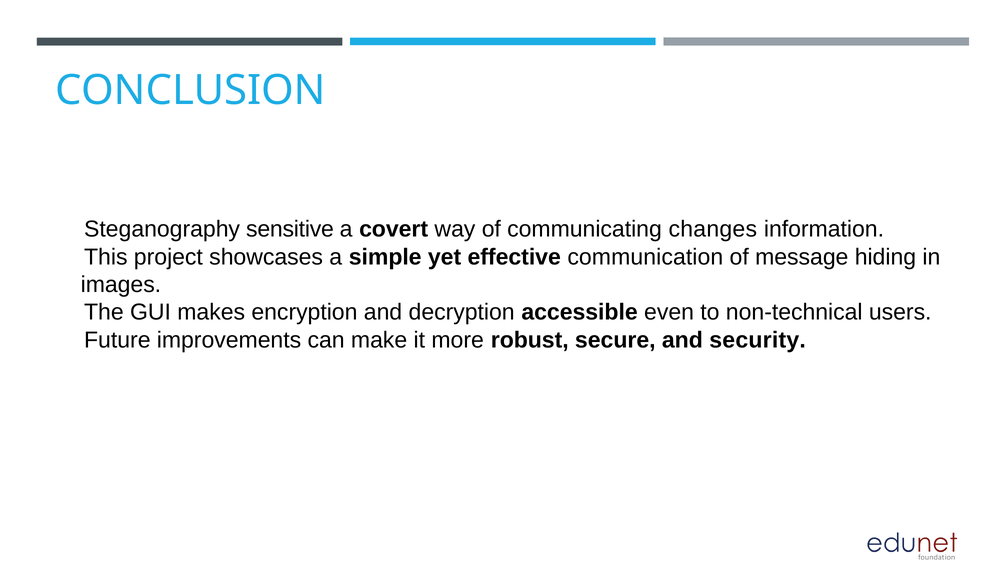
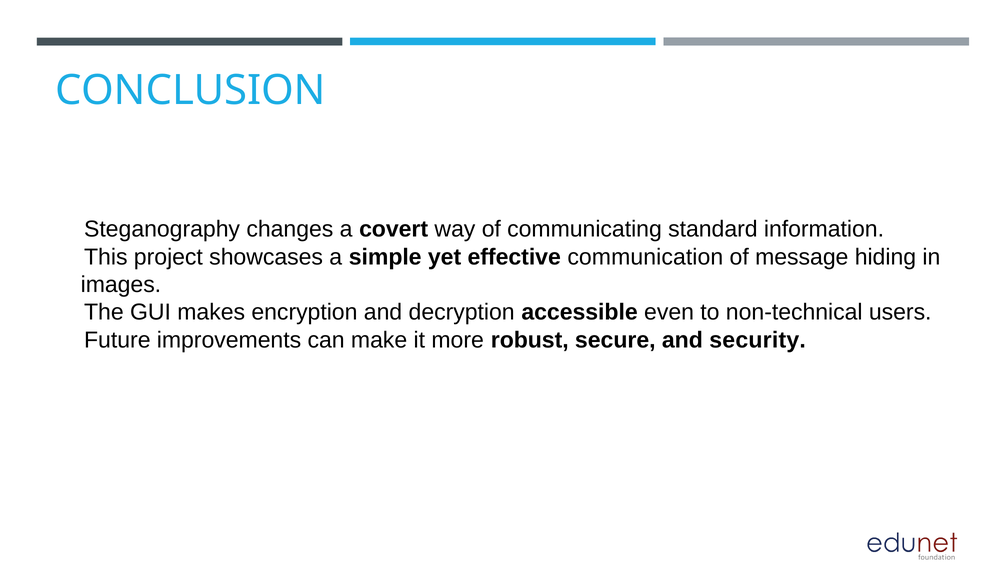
sensitive: sensitive -> changes
changes: changes -> standard
